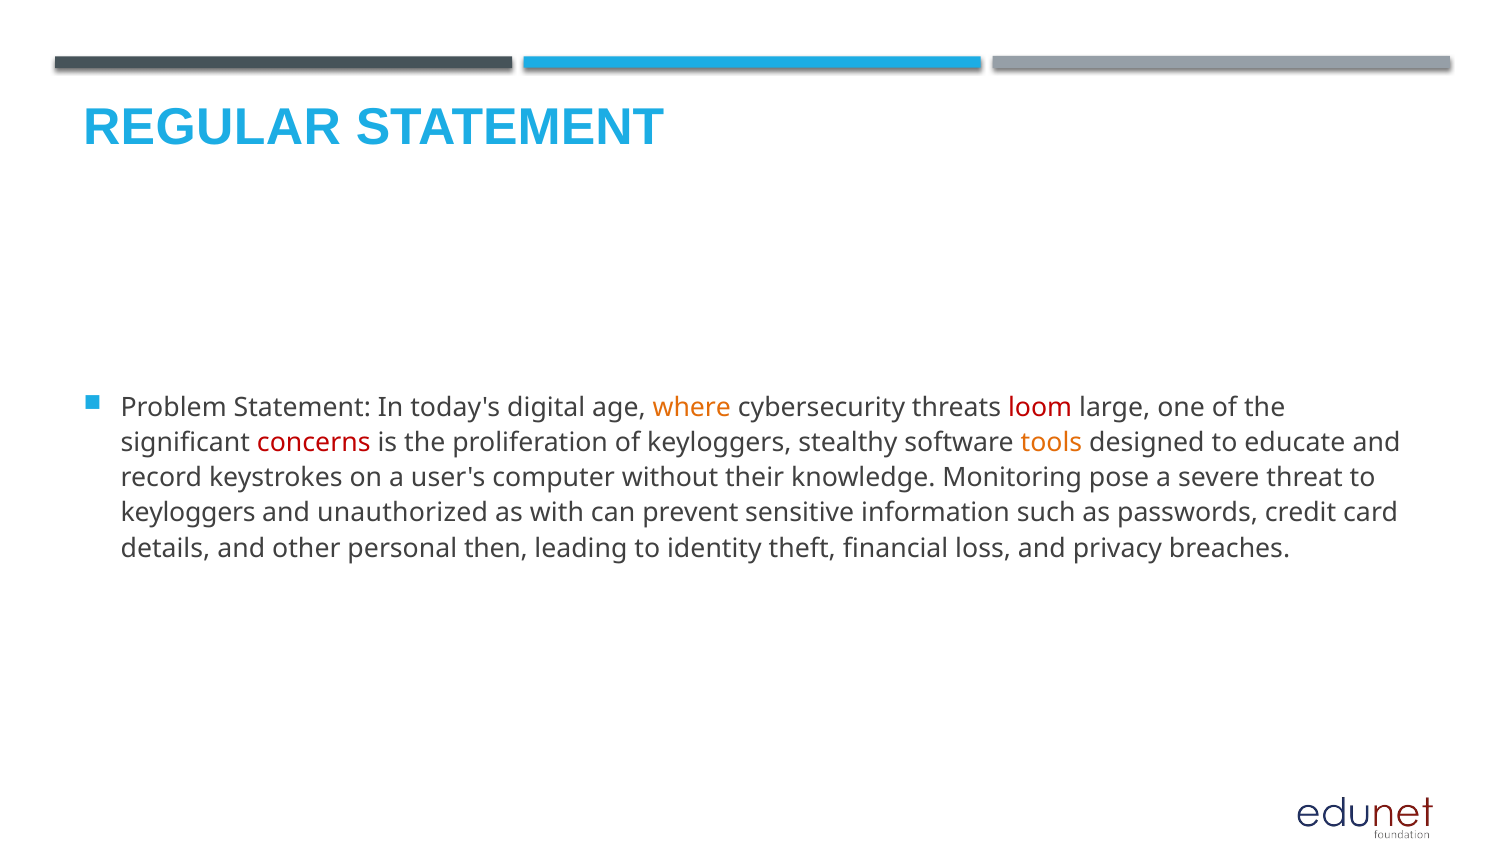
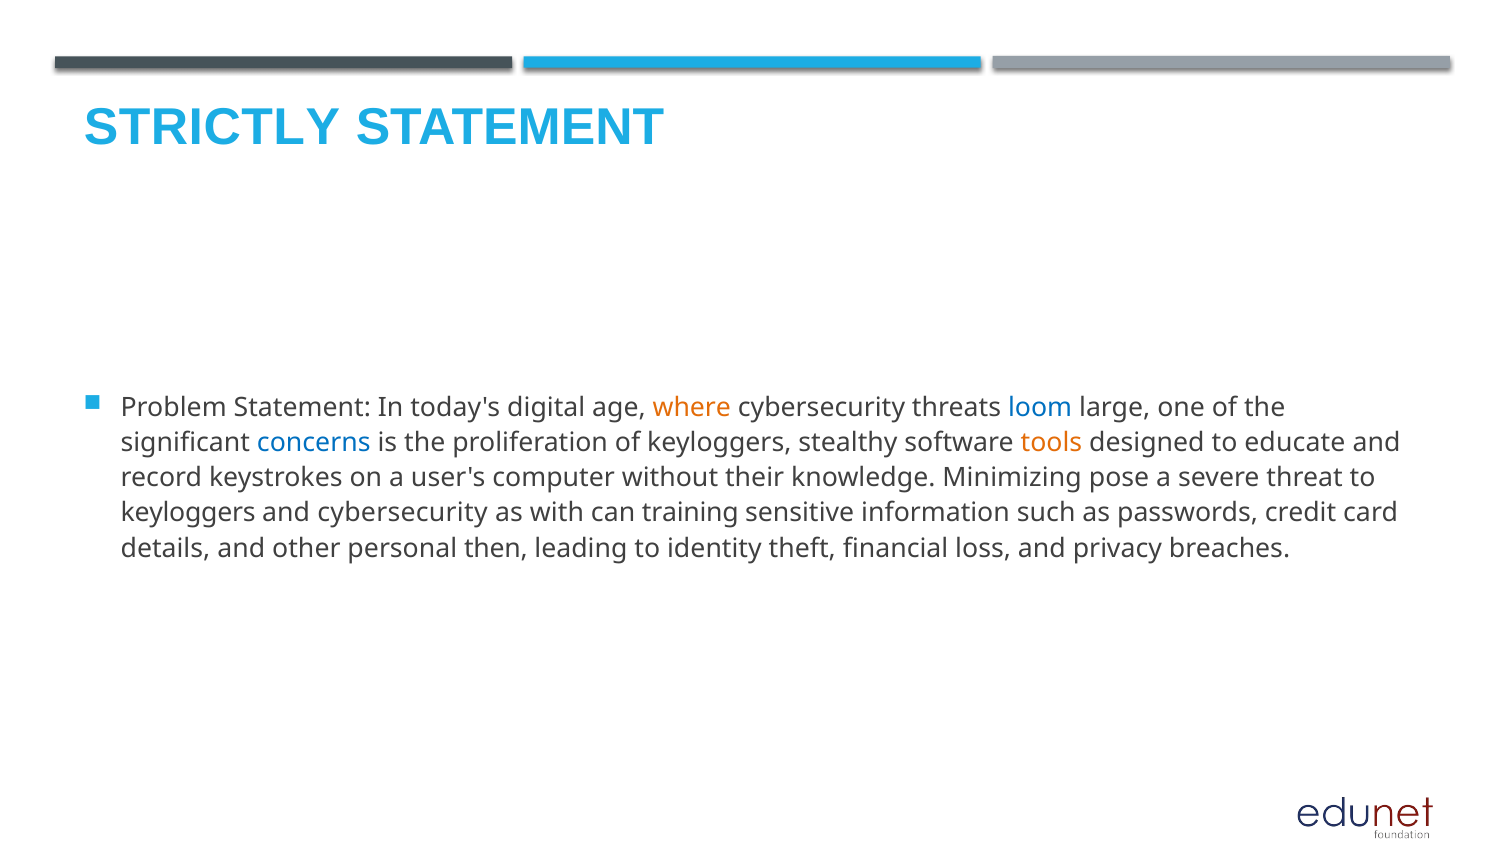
REGULAR: REGULAR -> STRICTLY
loom colour: red -> blue
concerns colour: red -> blue
Monitoring: Monitoring -> Minimizing
and unauthorized: unauthorized -> cybersecurity
prevent: prevent -> training
